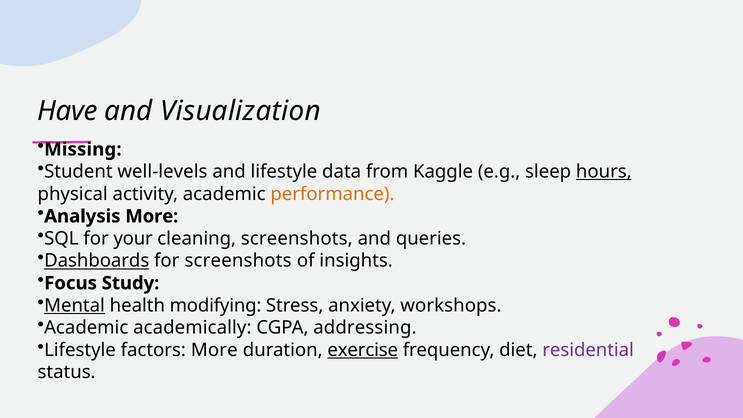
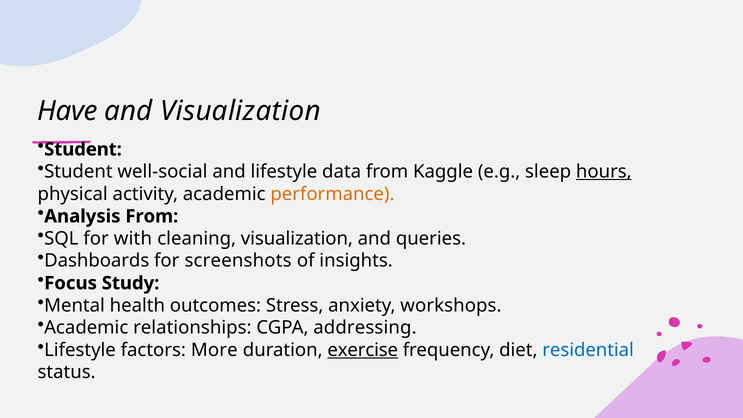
Missing at (83, 149): Missing -> Student
well-levels: well-levels -> well-social
Analysis More: More -> From
your: your -> with
cleaning screenshots: screenshots -> visualization
Dashboards underline: present -> none
Mental underline: present -> none
modifying: modifying -> outcomes
academically: academically -> relationships
residential colour: purple -> blue
